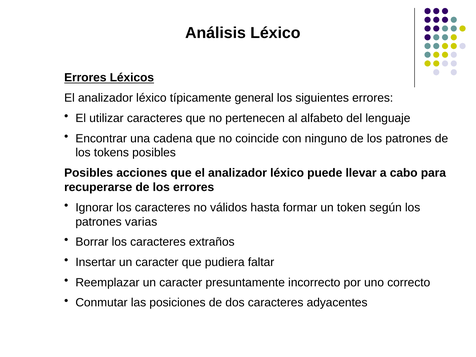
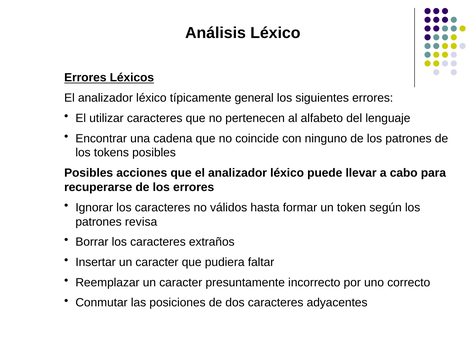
varias: varias -> revisa
